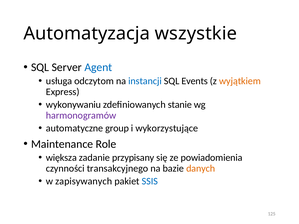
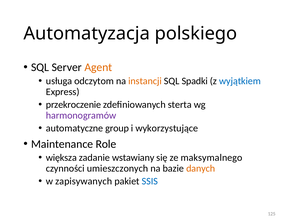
wszystkie: wszystkie -> polskiego
Agent colour: blue -> orange
instancji colour: blue -> orange
Events: Events -> Spadki
wyjątkiem colour: orange -> blue
wykonywaniu: wykonywaniu -> przekroczenie
stanie: stanie -> sterta
przypisany: przypisany -> wstawiany
powiadomienia: powiadomienia -> maksymalnego
transakcyjnego: transakcyjnego -> umieszczonych
